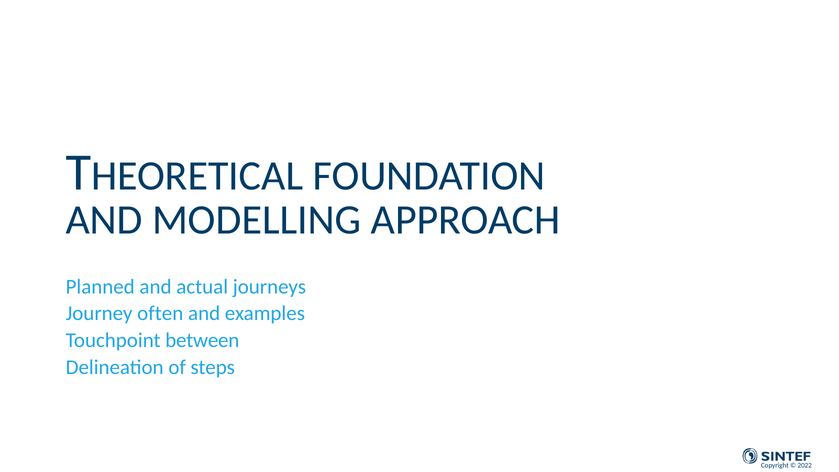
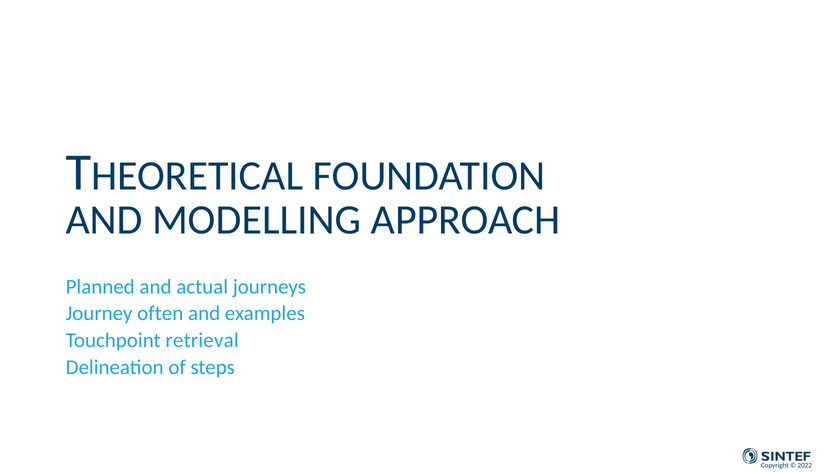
between: between -> retrieval
